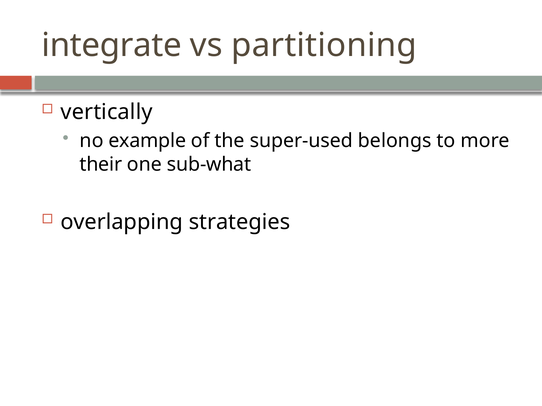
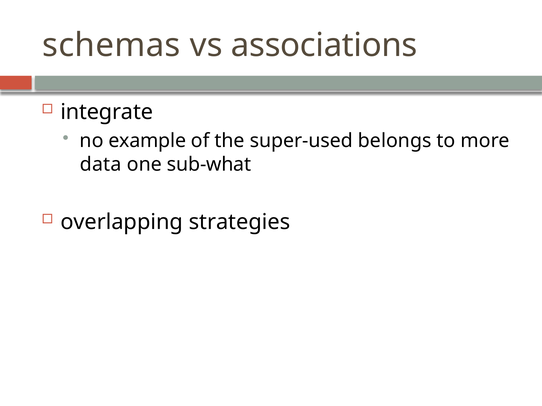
integrate: integrate -> schemas
partitioning: partitioning -> associations
vertically: vertically -> integrate
their: their -> data
